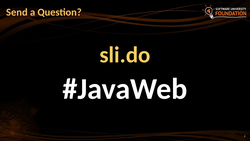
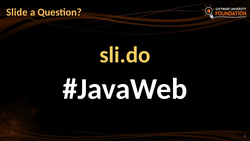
Send: Send -> Slide
